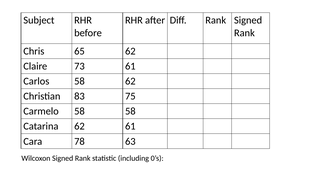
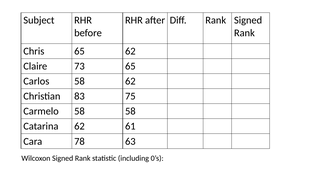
73 61: 61 -> 65
